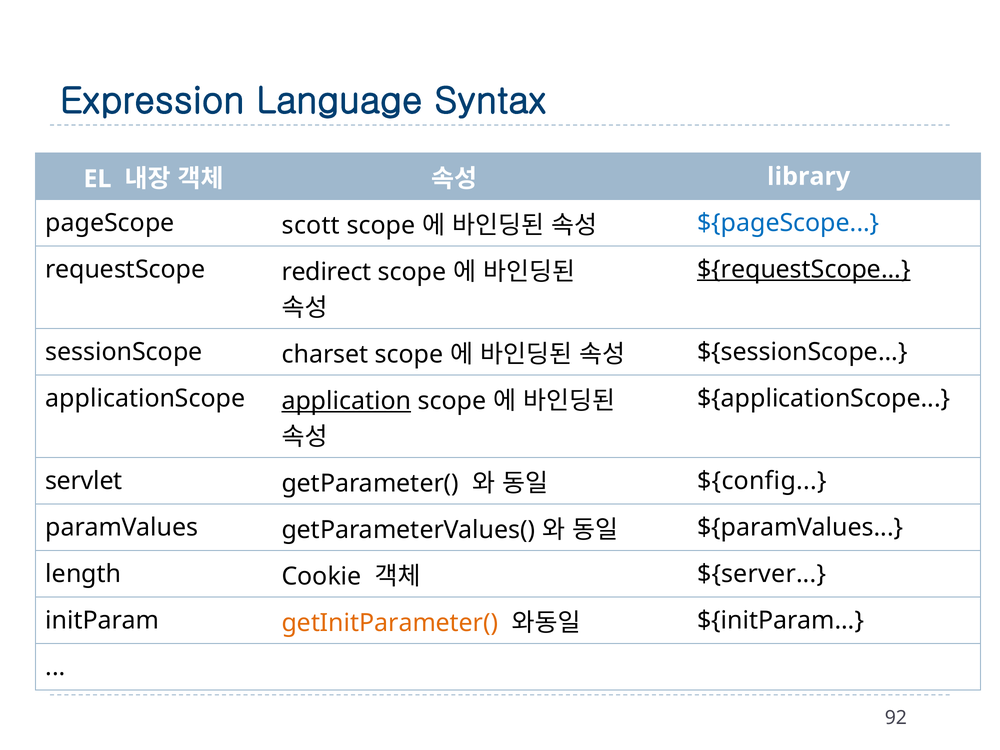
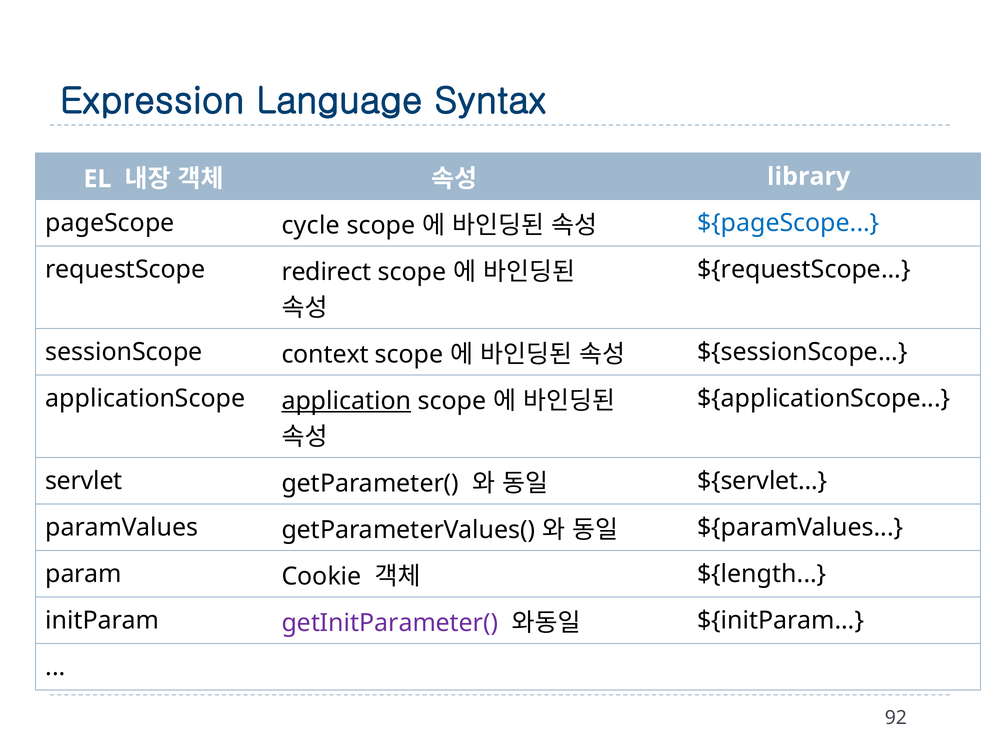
scott: scott -> cycle
${requestScope underline: present -> none
charset: charset -> context
${config: ${config -> ${servlet
length: length -> param
${server: ${server -> ${length
getInitParameter( colour: orange -> purple
